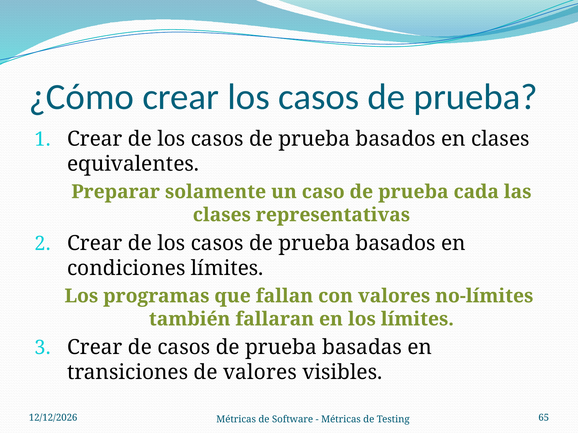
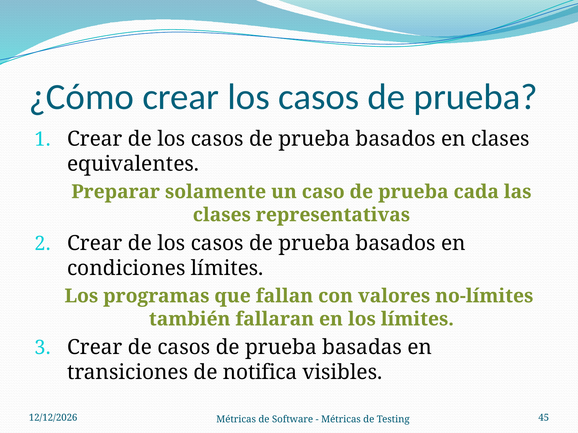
de valores: valores -> notifica
65: 65 -> 45
